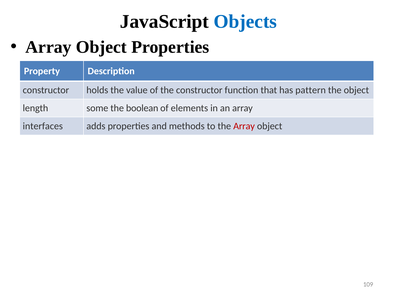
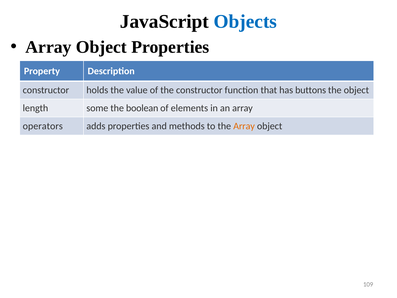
pattern: pattern -> buttons
interfaces: interfaces -> operators
Array at (244, 126) colour: red -> orange
